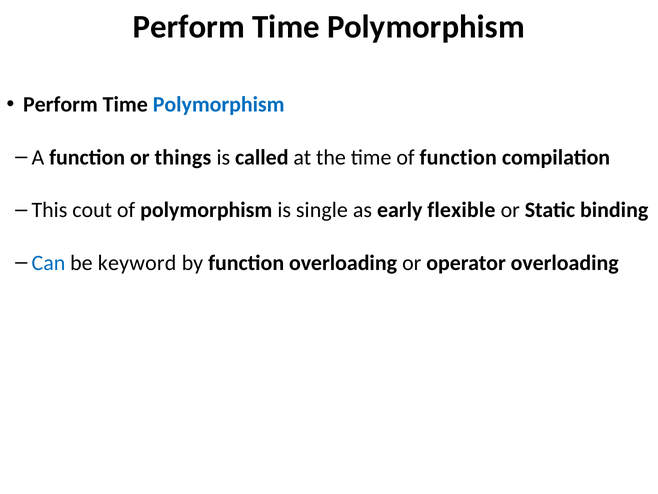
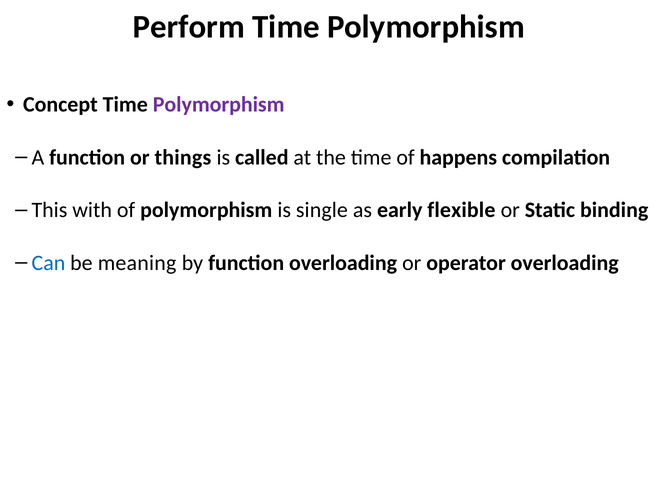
Perform at (60, 105): Perform -> Concept
Polymorphism at (219, 105) colour: blue -> purple
of function: function -> happens
cout: cout -> with
keyword: keyword -> meaning
